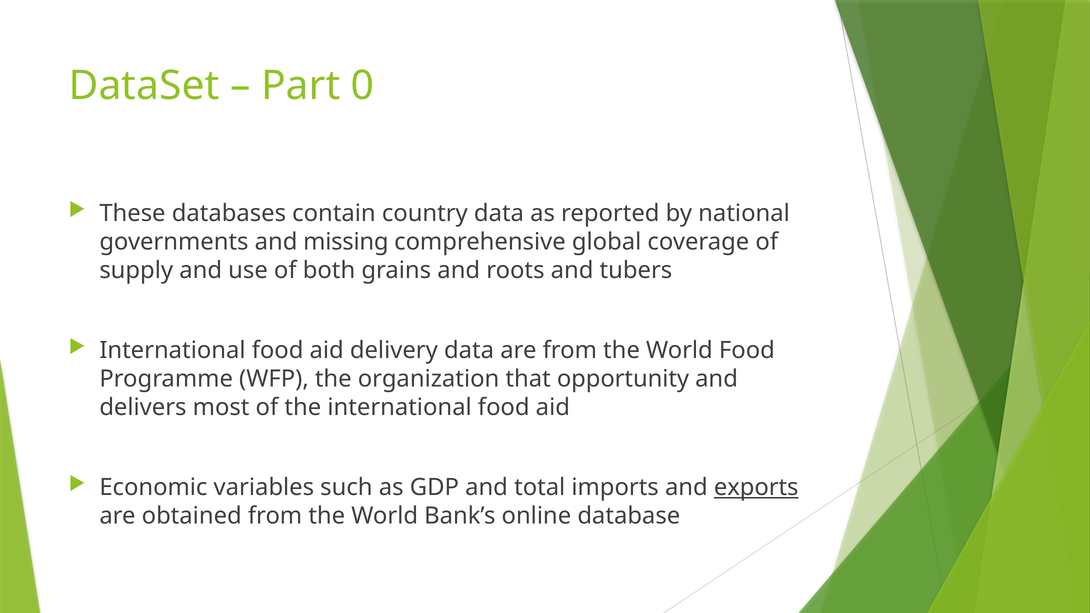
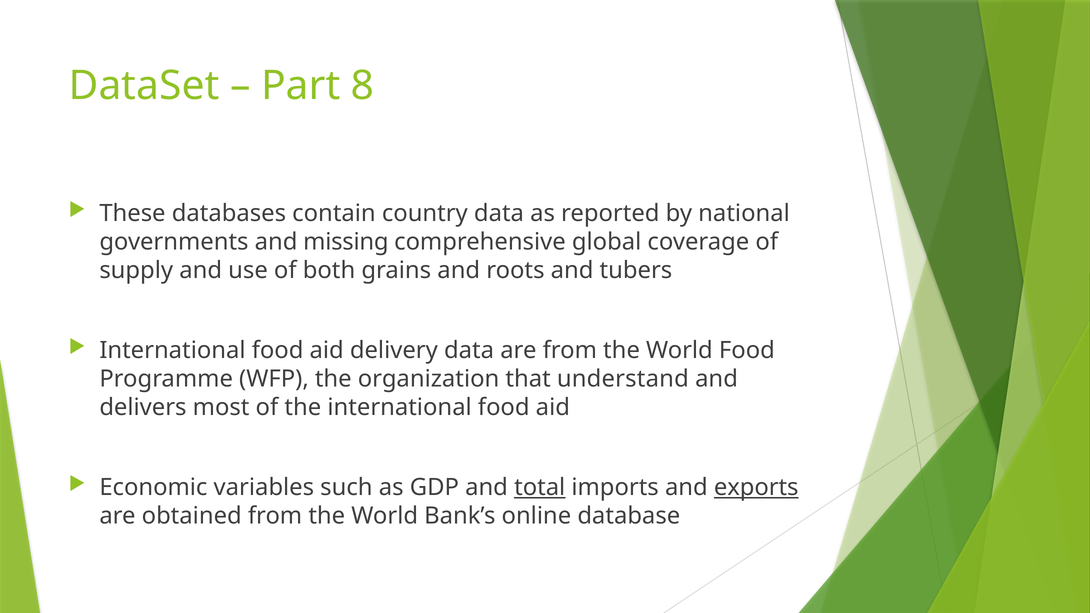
0: 0 -> 8
opportunity: opportunity -> understand
total underline: none -> present
